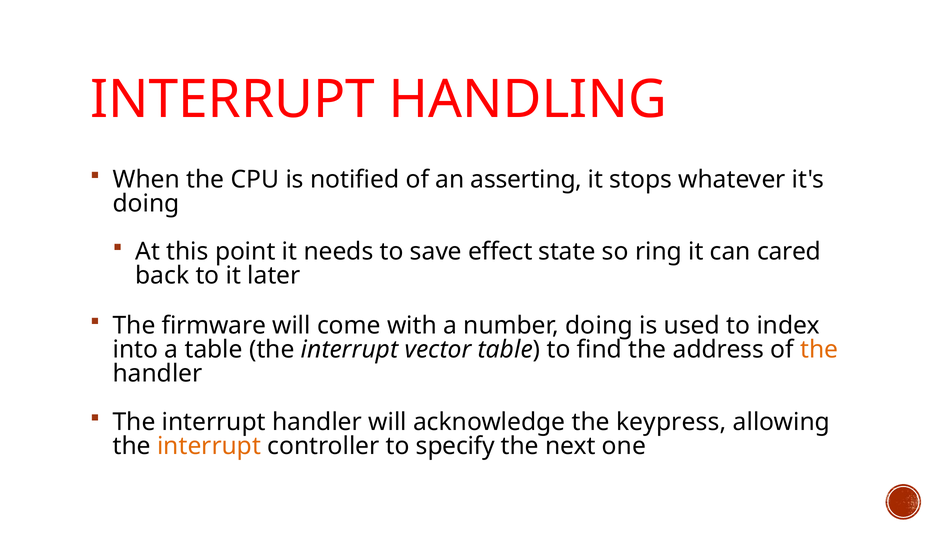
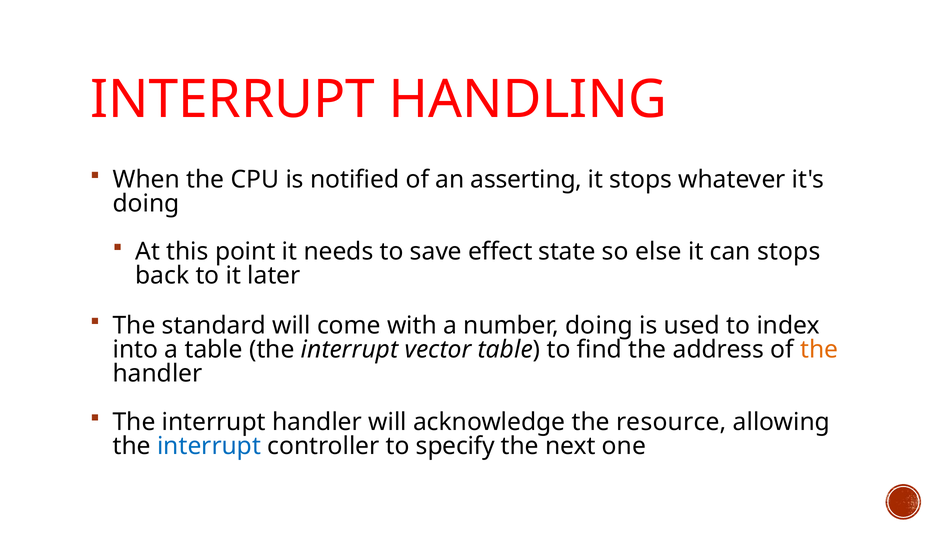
ring: ring -> else
can cared: cared -> stops
firmware: firmware -> standard
keypress: keypress -> resource
interrupt at (209, 446) colour: orange -> blue
